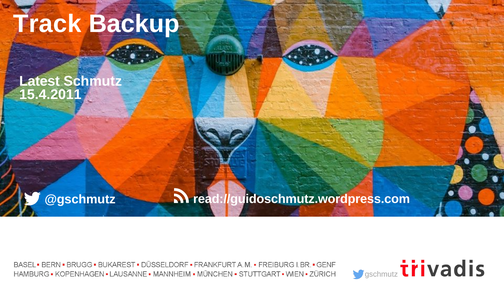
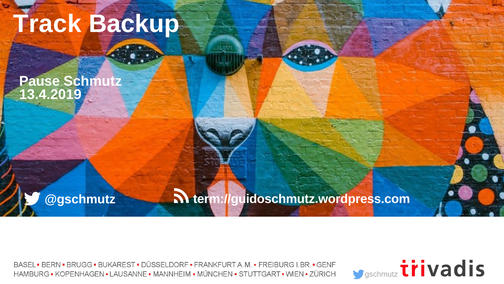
Latest: Latest -> Pause
15.4.2011: 15.4.2011 -> 13.4.2019
read://guidoschmutz.wordpress.com: read://guidoschmutz.wordpress.com -> term://guidoschmutz.wordpress.com
